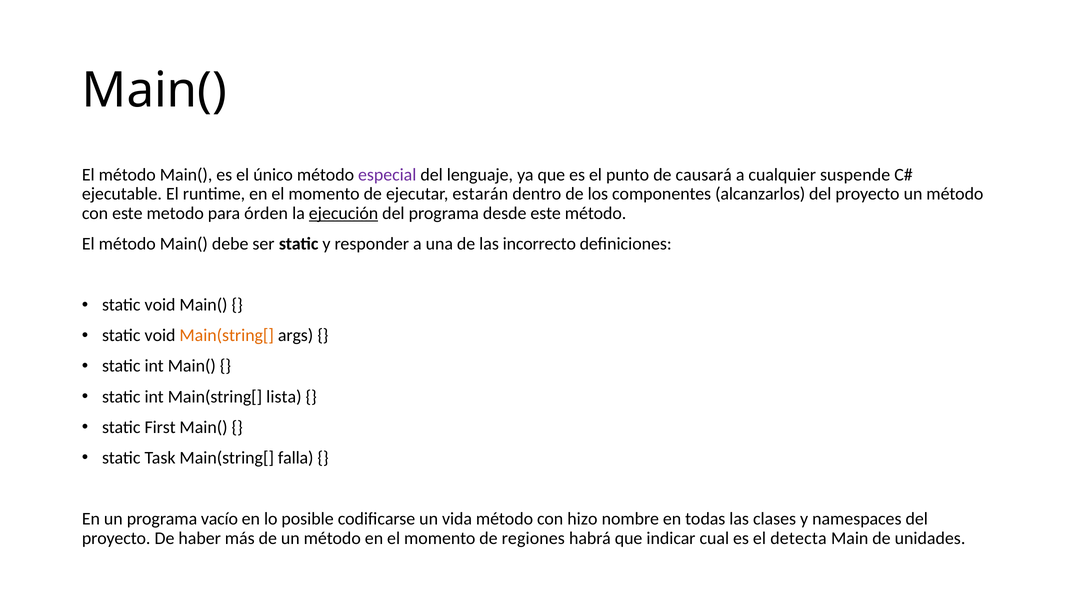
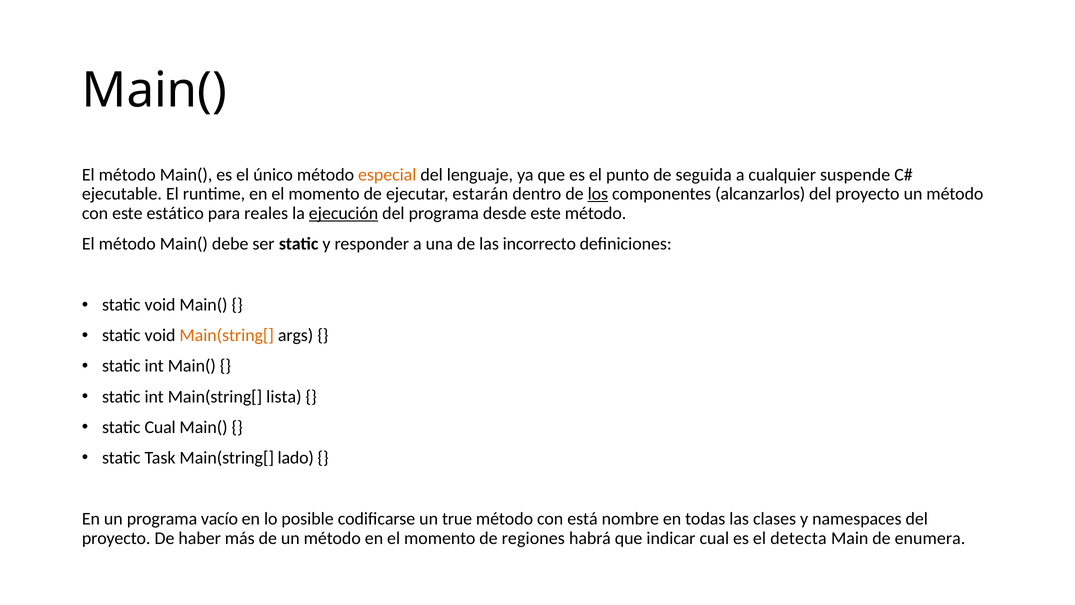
especial colour: purple -> orange
causará: causará -> seguida
los underline: none -> present
metodo: metodo -> estático
órden: órden -> reales
static First: First -> Cual
falla: falla -> lado
vida: vida -> true
hizo: hizo -> está
unidades: unidades -> enumera
